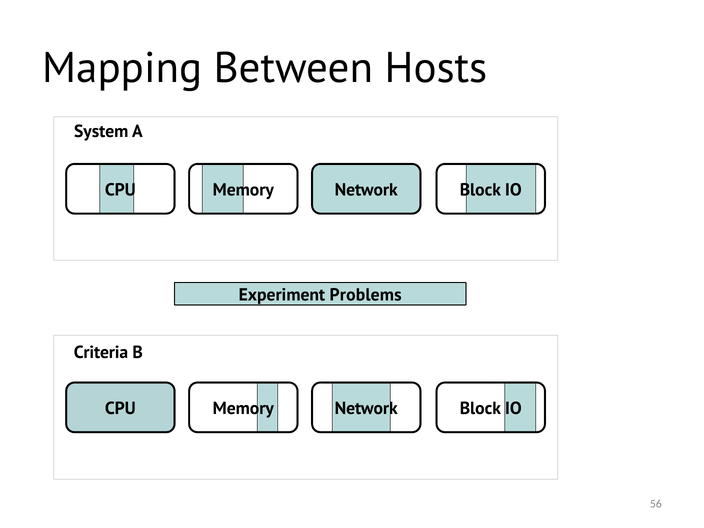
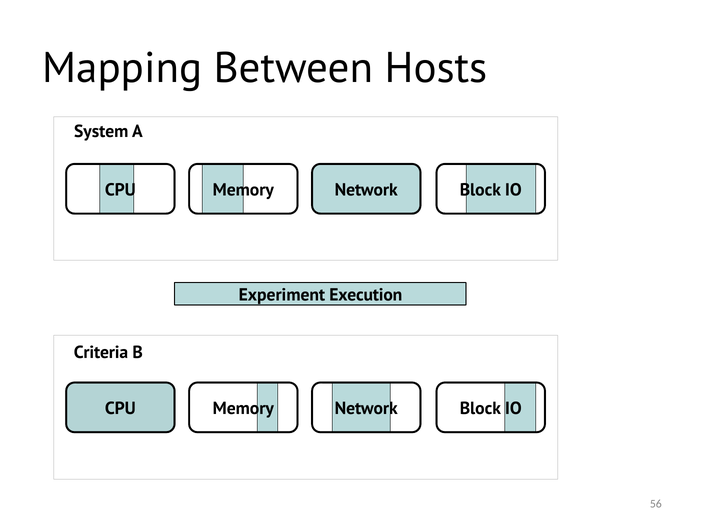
Problems: Problems -> Execution
